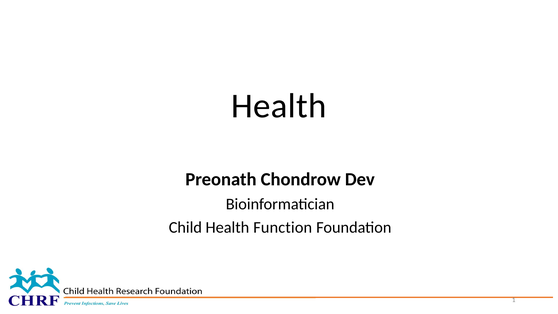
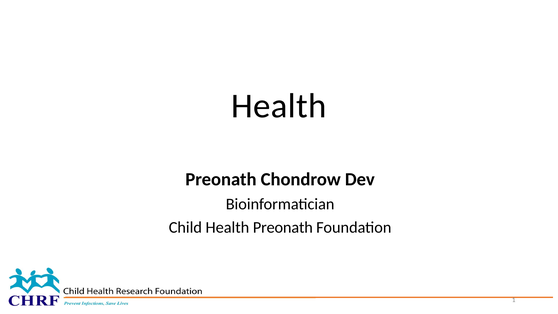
Child Health Function: Function -> Preonath
